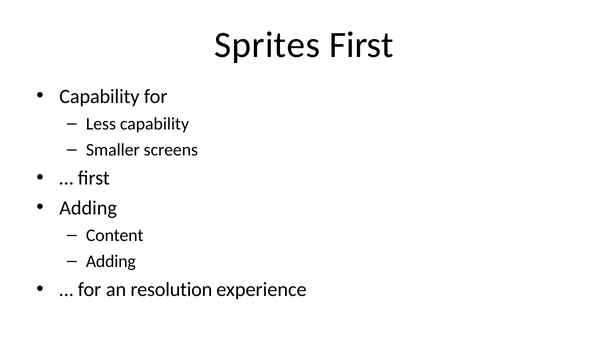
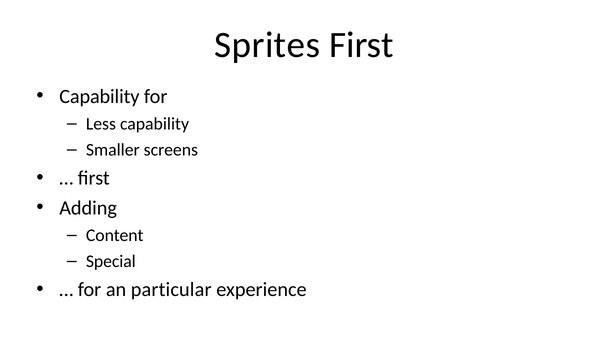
Adding at (111, 261): Adding -> Special
resolution: resolution -> particular
